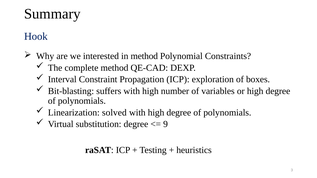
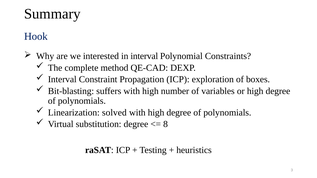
in method: method -> interval
9: 9 -> 8
